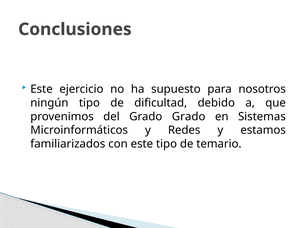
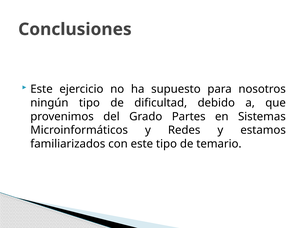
Grado Grado: Grado -> Partes
